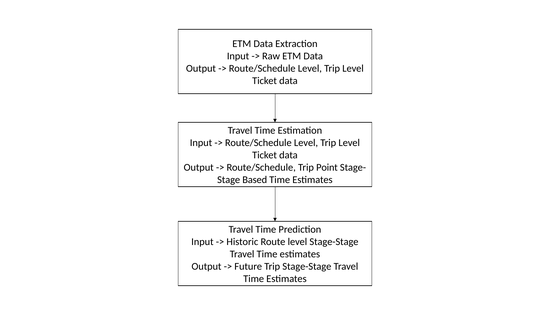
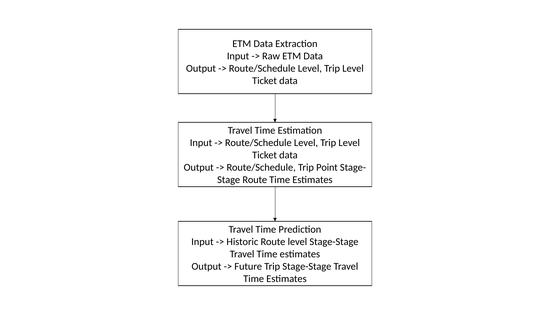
Based at (255, 180): Based -> Route
